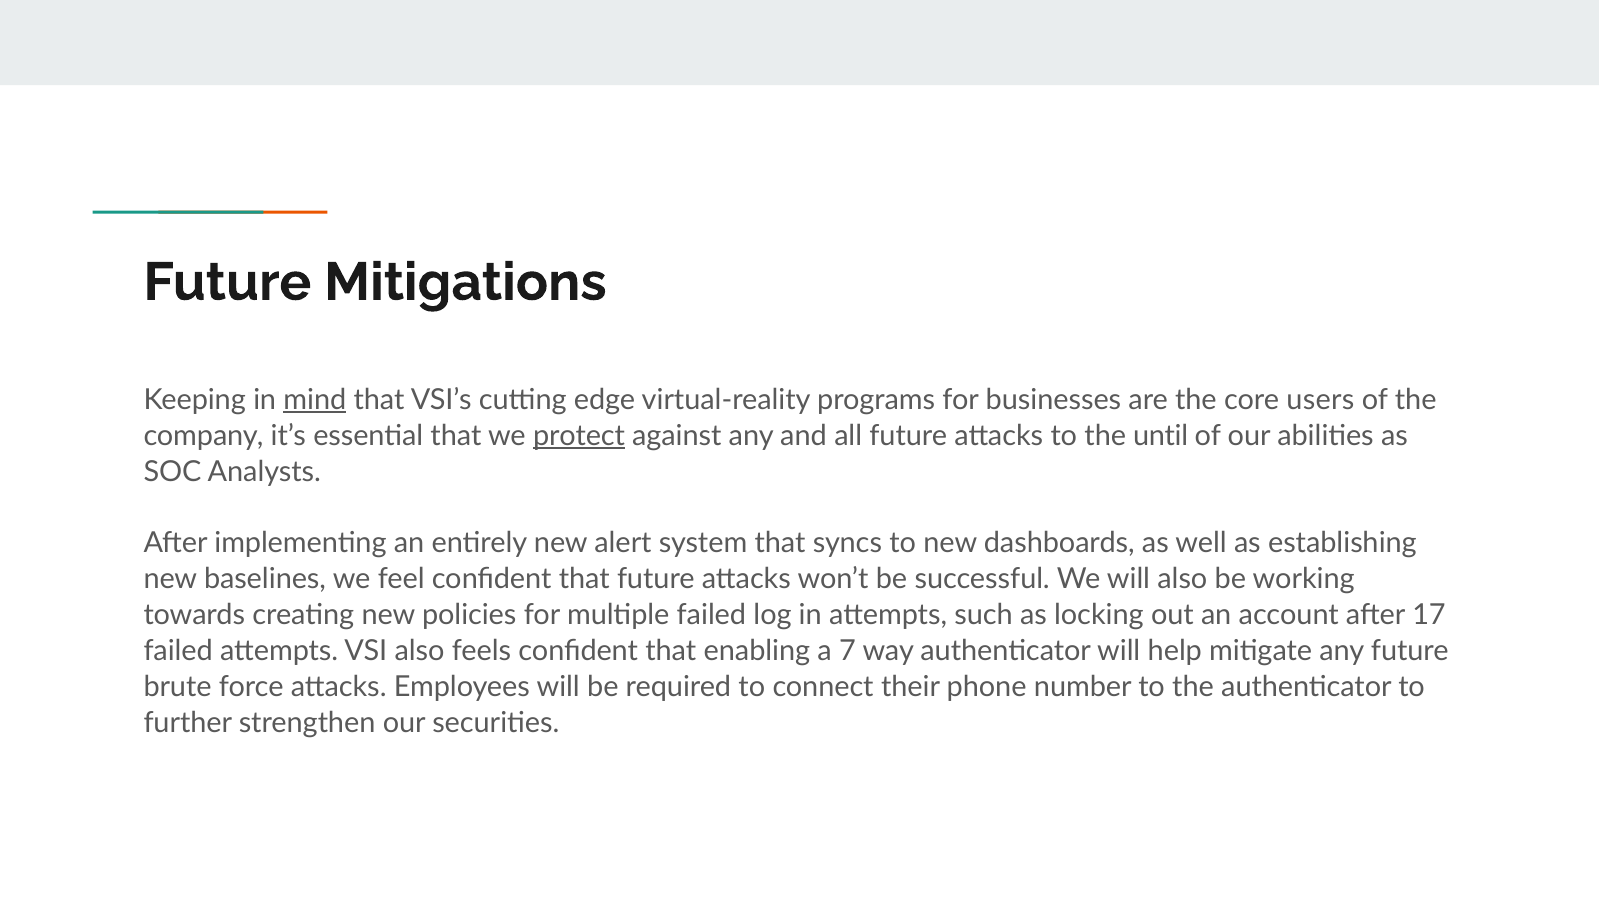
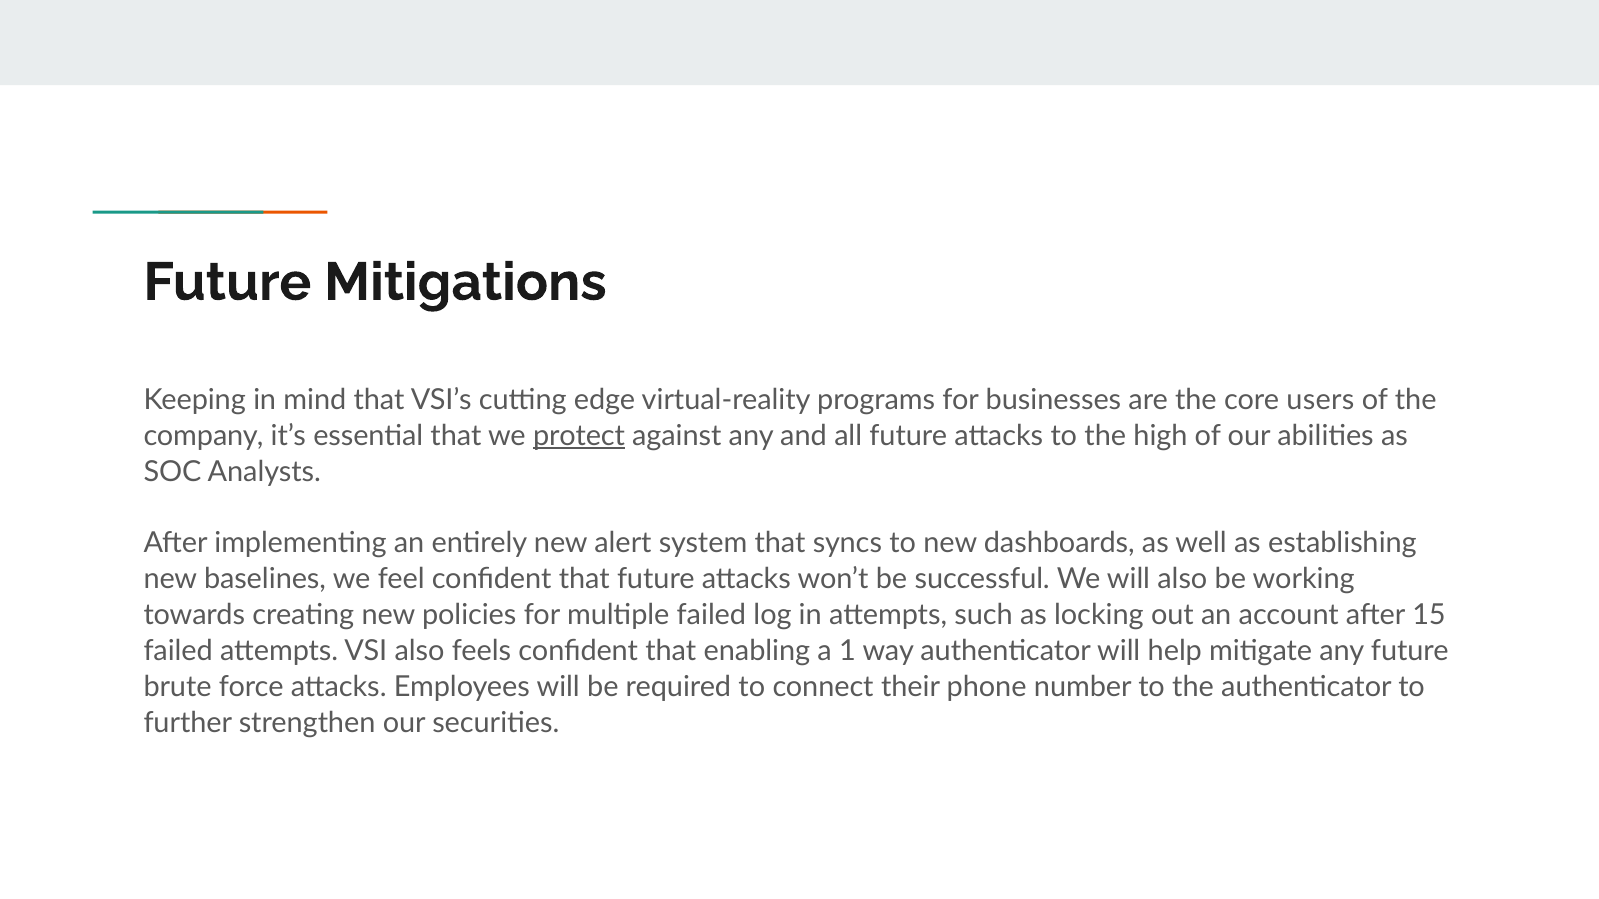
mind underline: present -> none
until: until -> high
17: 17 -> 15
7: 7 -> 1
